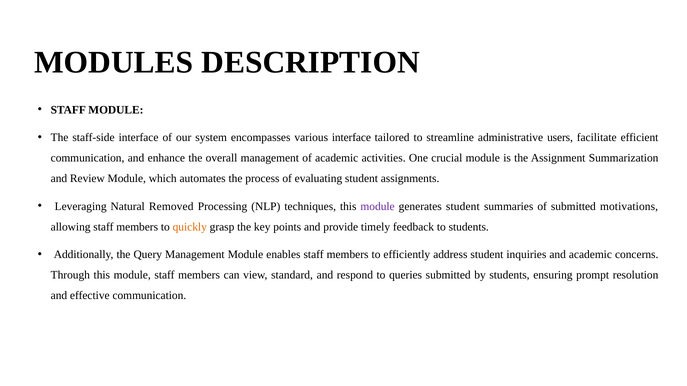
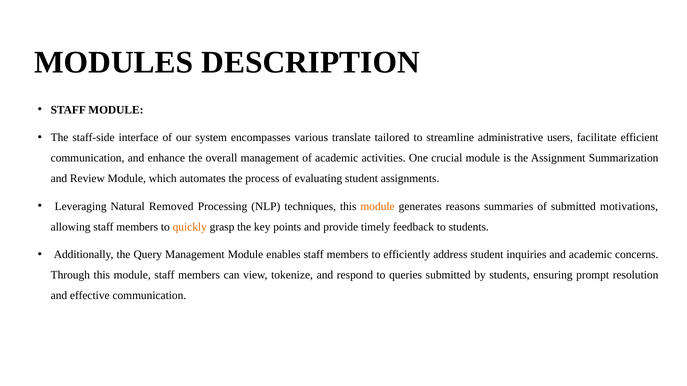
various interface: interface -> translate
module at (378, 207) colour: purple -> orange
generates student: student -> reasons
standard: standard -> tokenize
